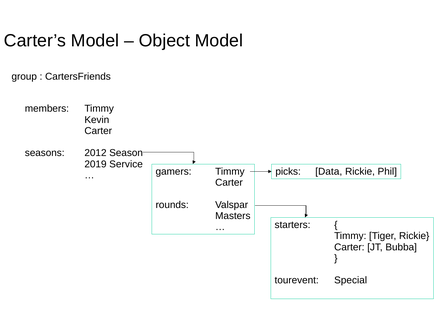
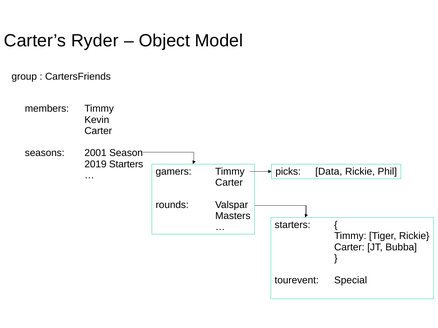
Carter’s Model: Model -> Ryder
2012: 2012 -> 2001
2019 Service: Service -> Starters
